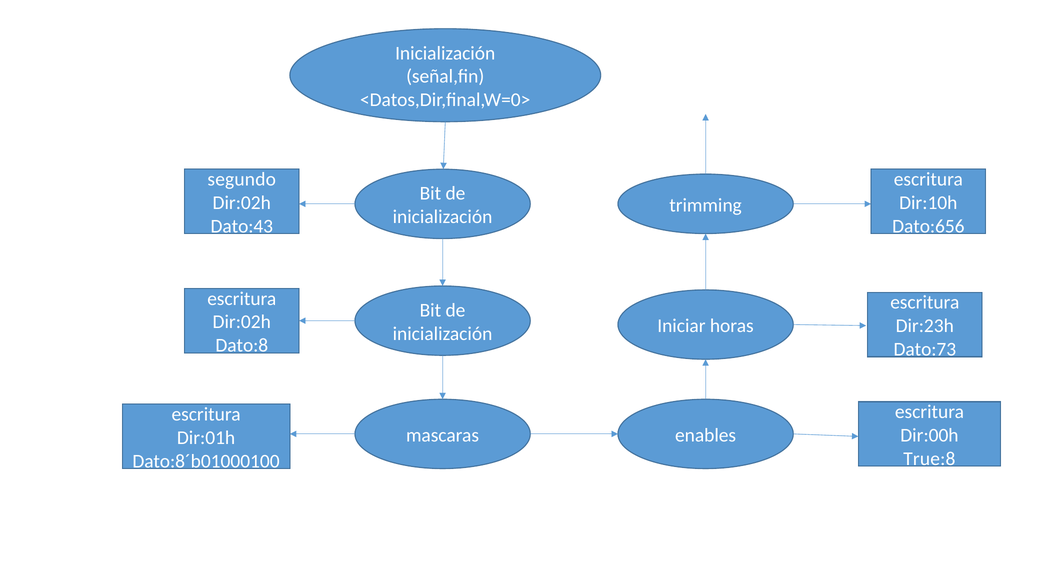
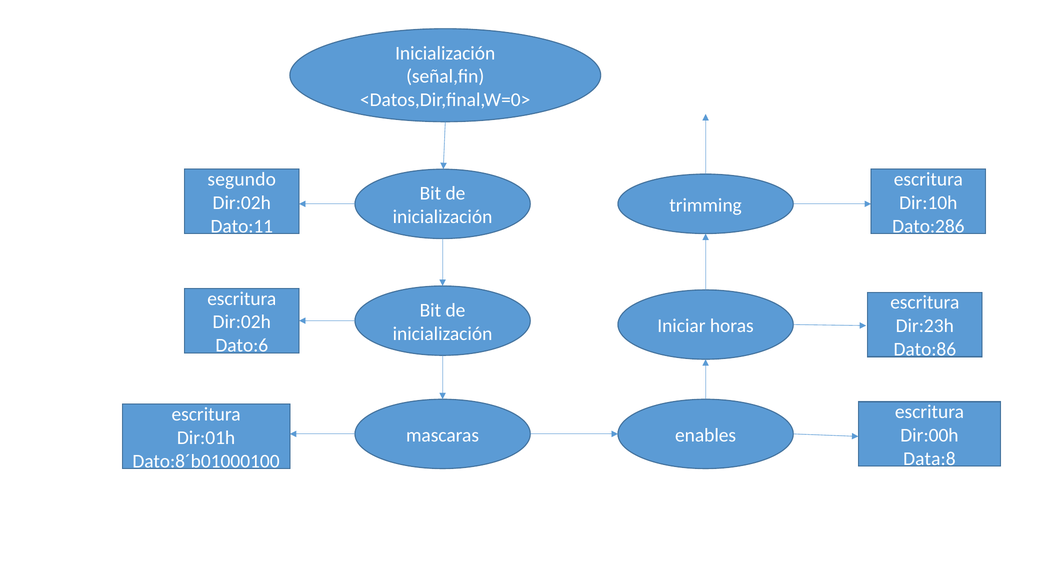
Dato:43: Dato:43 -> Dato:11
Dato:656: Dato:656 -> Dato:286
Dato:8: Dato:8 -> Dato:6
Dato:73: Dato:73 -> Dato:86
True:8: True:8 -> Data:8
